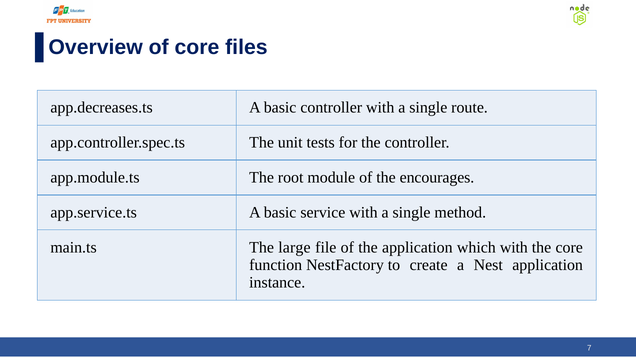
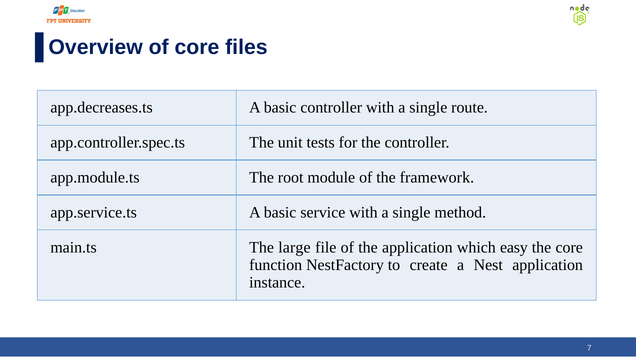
encourages: encourages -> framework
which with: with -> easy
